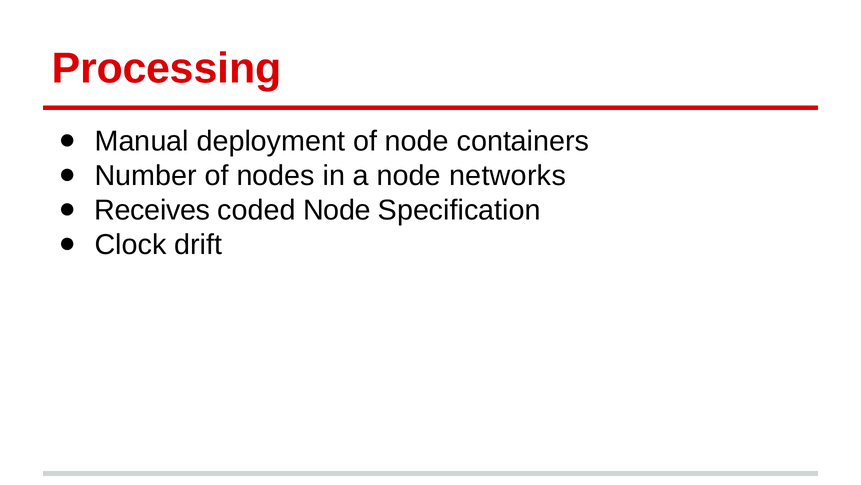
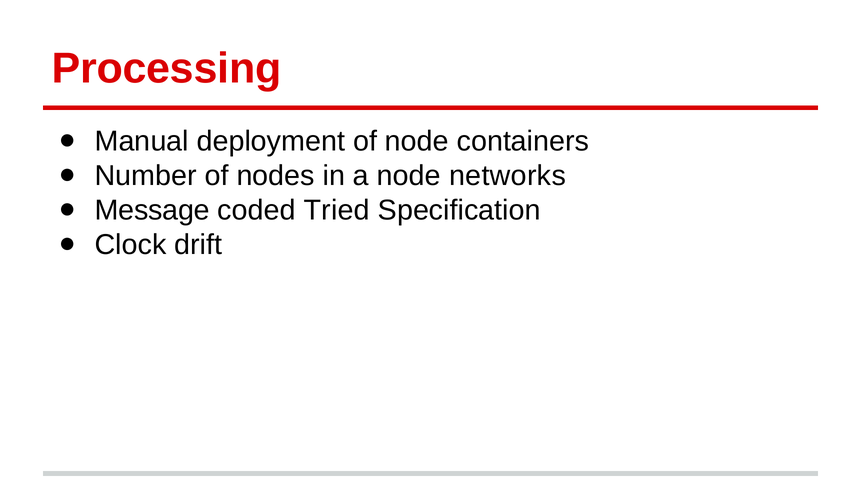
Receives: Receives -> Message
coded Node: Node -> Tried
